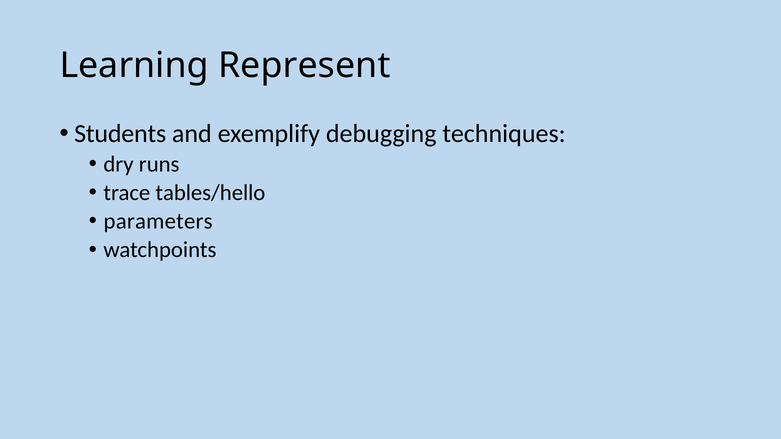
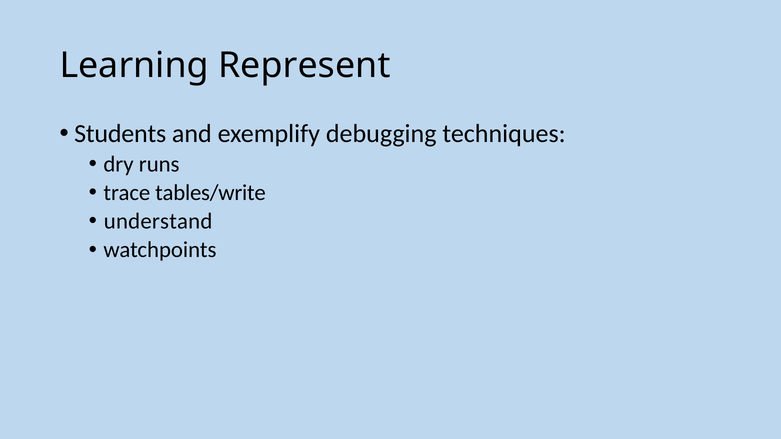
tables/hello: tables/hello -> tables/write
parameters: parameters -> understand
